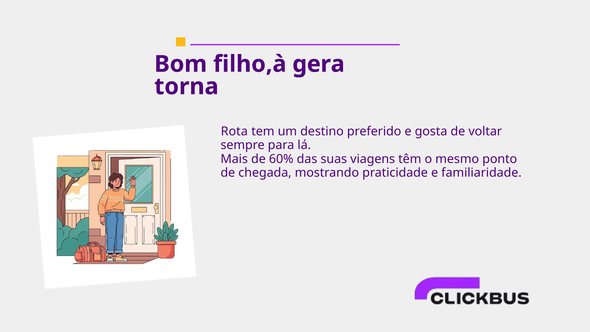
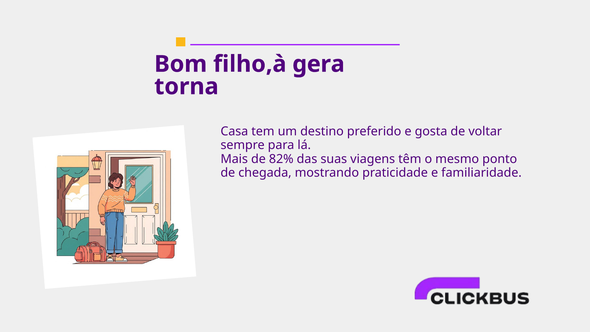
Rota: Rota -> Casa
60%: 60% -> 82%
